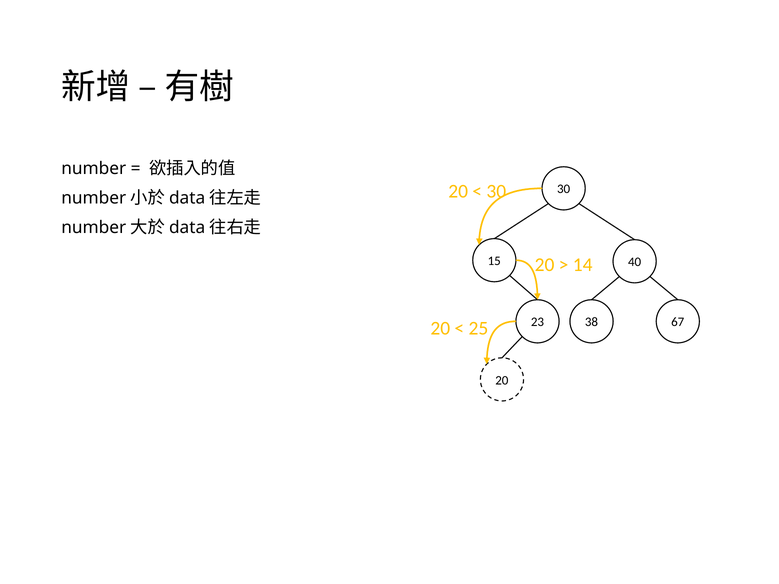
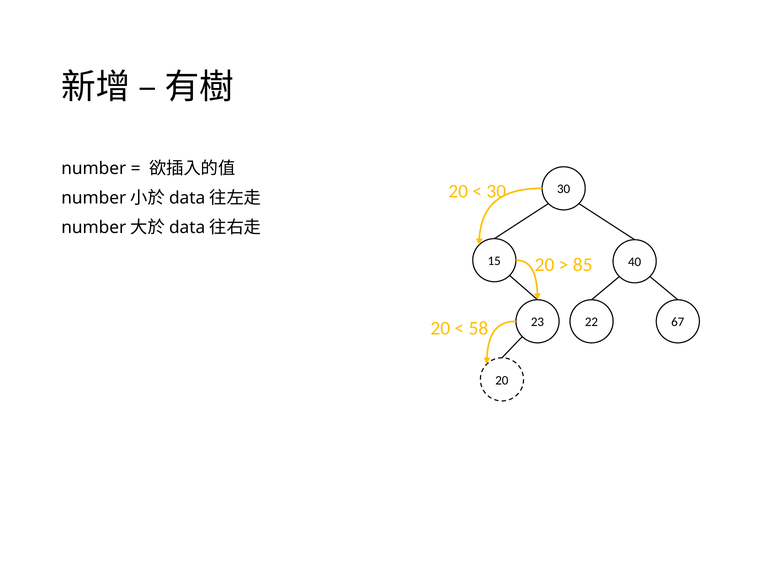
14: 14 -> 85
38: 38 -> 22
25: 25 -> 58
